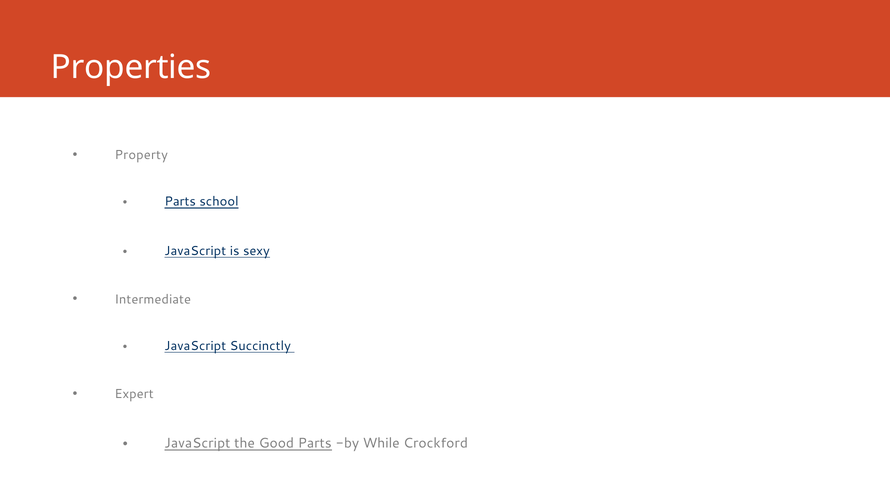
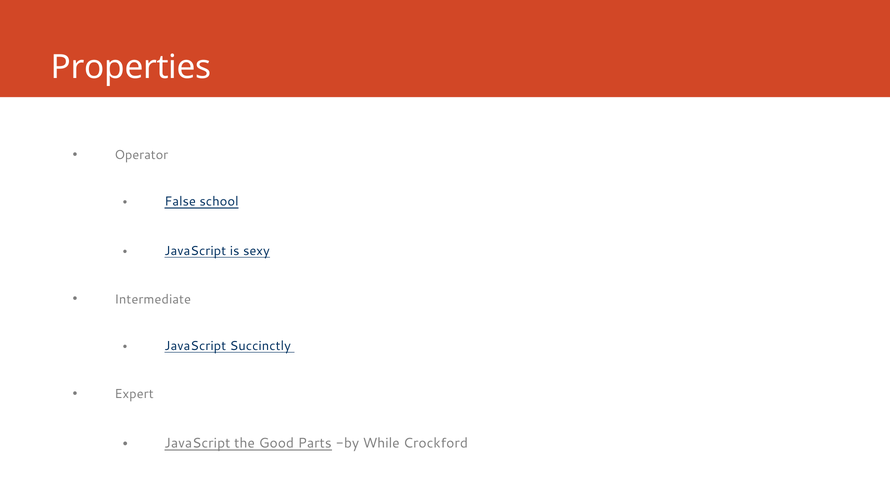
Property: Property -> Operator
Parts at (180, 202): Parts -> False
